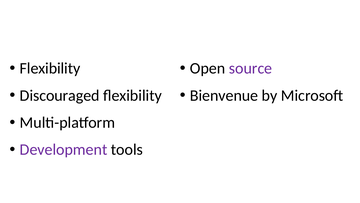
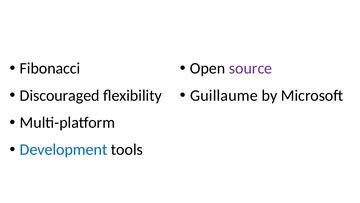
Flexibility at (50, 68): Flexibility -> Fibonacci
Bienvenue: Bienvenue -> Guillaume
Development colour: purple -> blue
